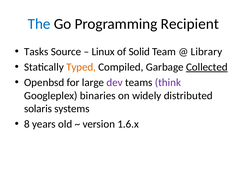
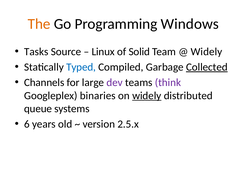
The colour: blue -> orange
Recipient: Recipient -> Windows
Library at (206, 52): Library -> Widely
Typed colour: orange -> blue
Openbsd: Openbsd -> Channels
widely at (147, 96) underline: none -> present
solaris: solaris -> queue
8: 8 -> 6
1.6.x: 1.6.x -> 2.5.x
